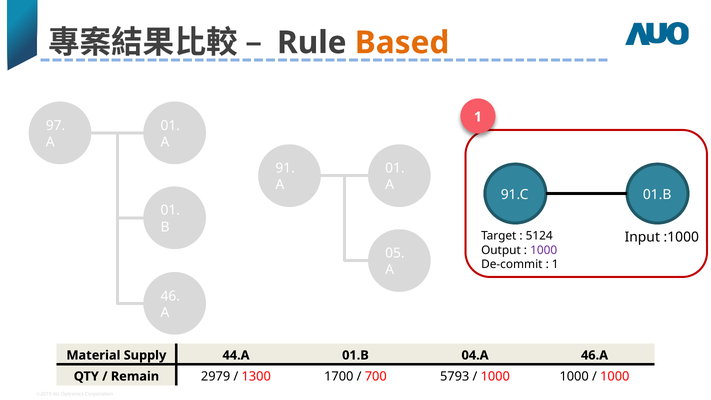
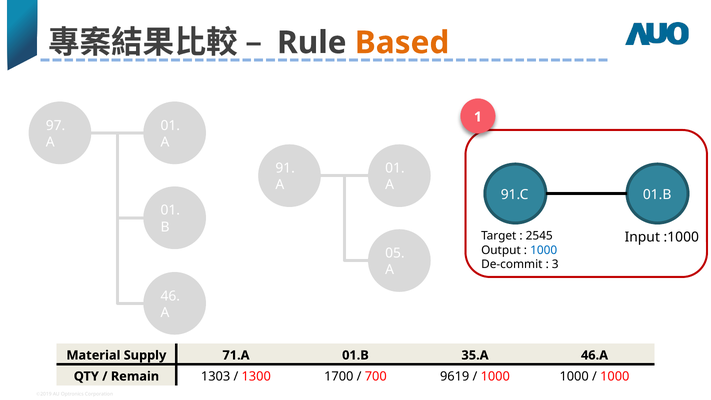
5124: 5124 -> 2545
1000 at (544, 250) colour: purple -> blue
1 at (555, 264): 1 -> 3
44.A: 44.A -> 71.A
04.A: 04.A -> 35.A
2979: 2979 -> 1303
5793: 5793 -> 9619
